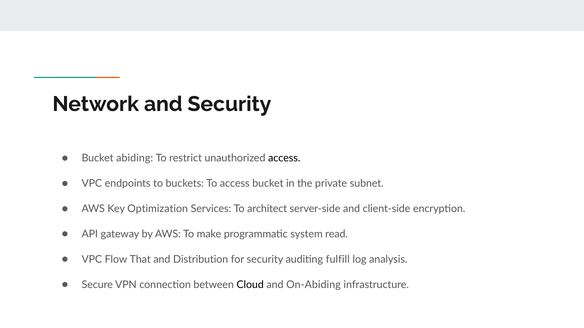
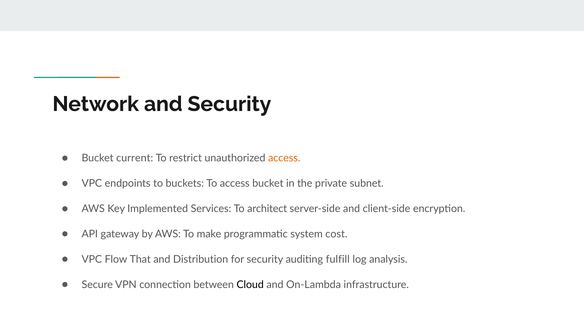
abiding: abiding -> current
access at (284, 158) colour: black -> orange
Optimization: Optimization -> Implemented
read: read -> cost
On-Abiding: On-Abiding -> On-Lambda
